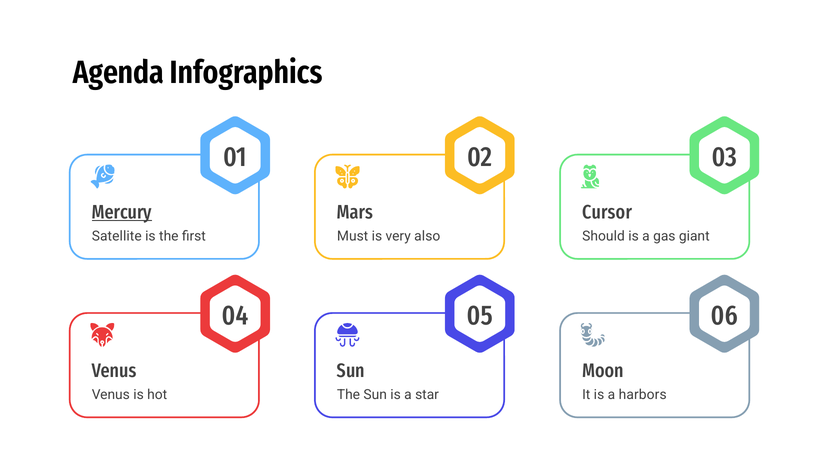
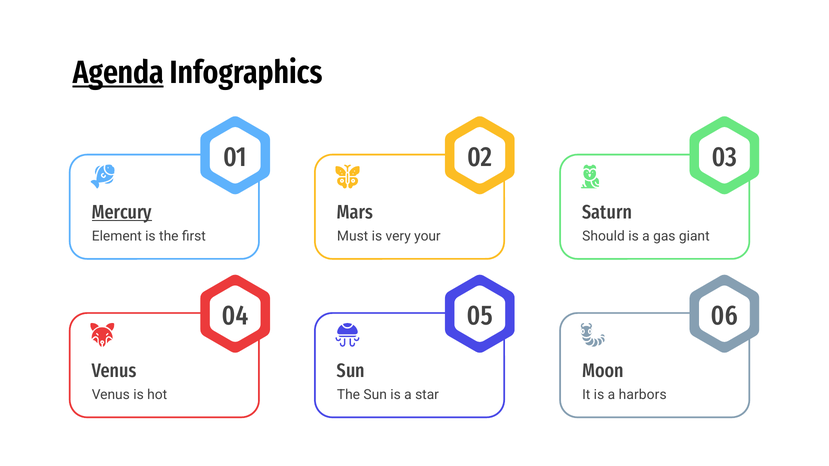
Agenda underline: none -> present
Cursor: Cursor -> Saturn
Satellite: Satellite -> Element
also: also -> your
